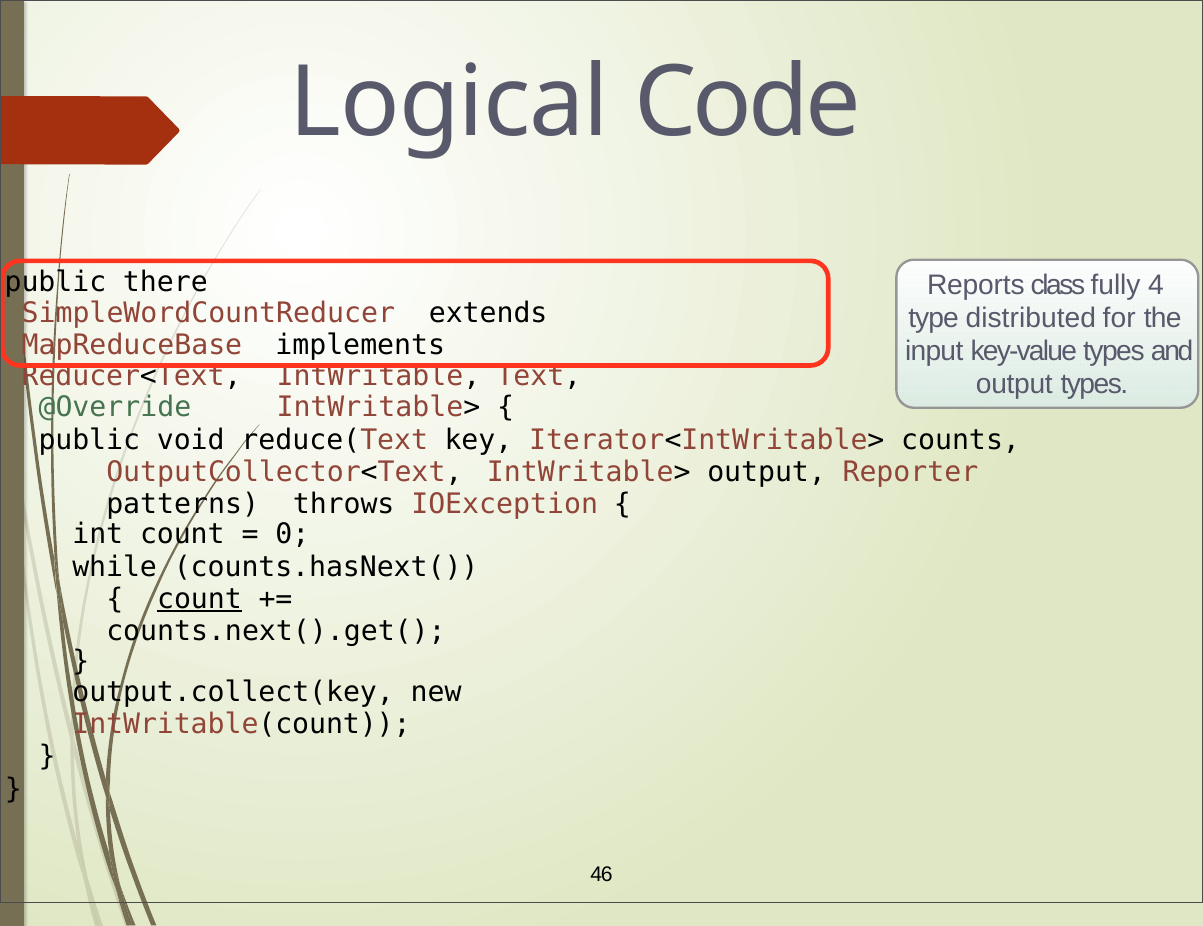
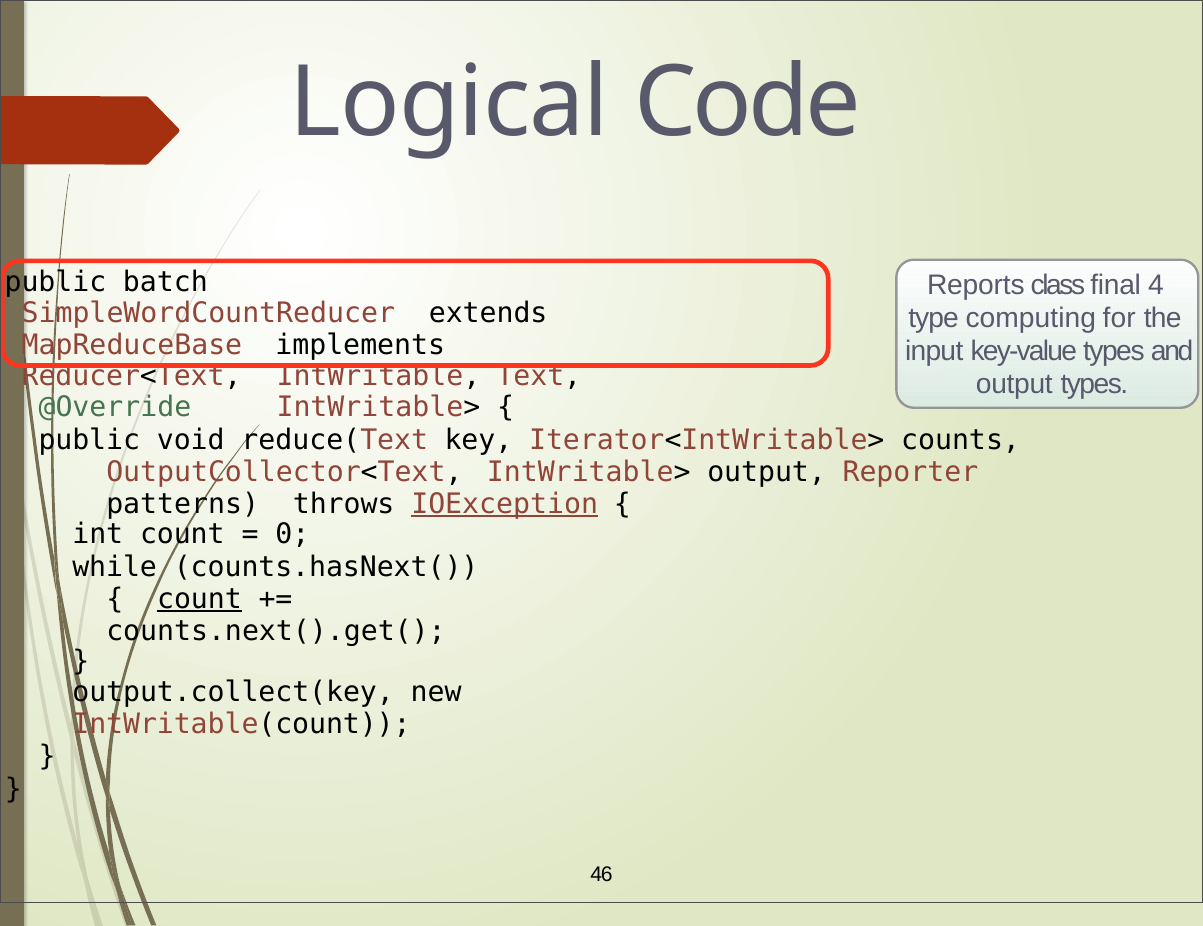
there: there -> batch
fully: fully -> final
distributed: distributed -> computing
IOException underline: none -> present
